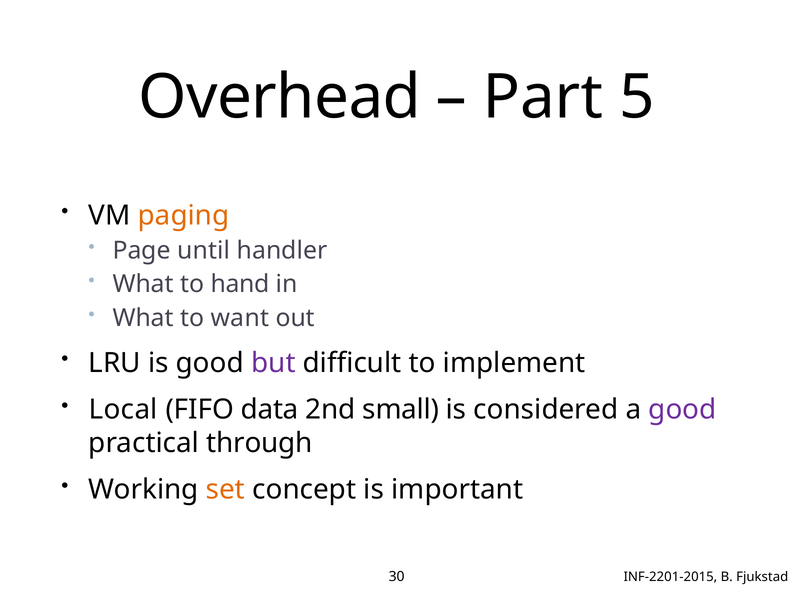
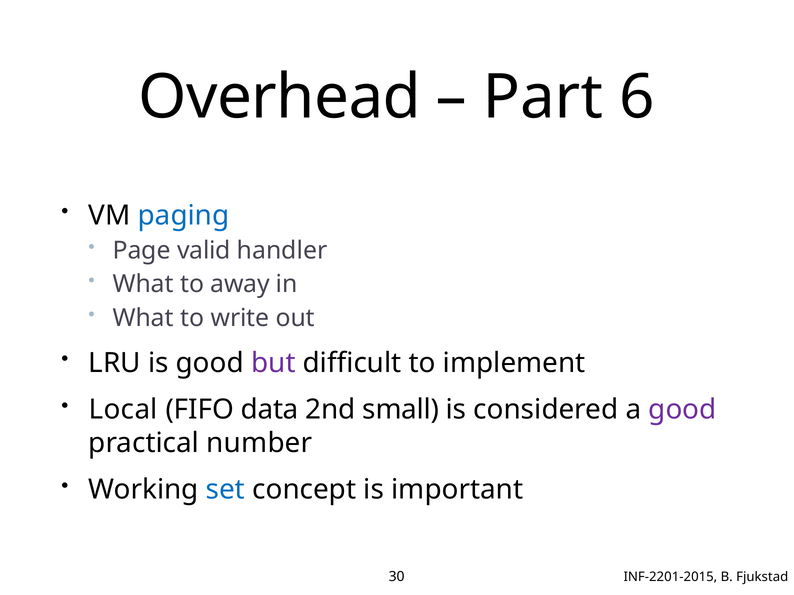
5: 5 -> 6
paging colour: orange -> blue
until: until -> valid
hand: hand -> away
want: want -> write
through: through -> number
set colour: orange -> blue
